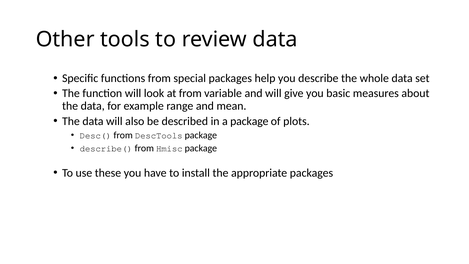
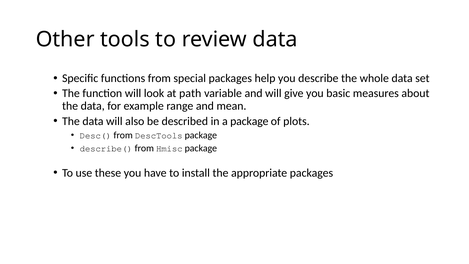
at from: from -> path
